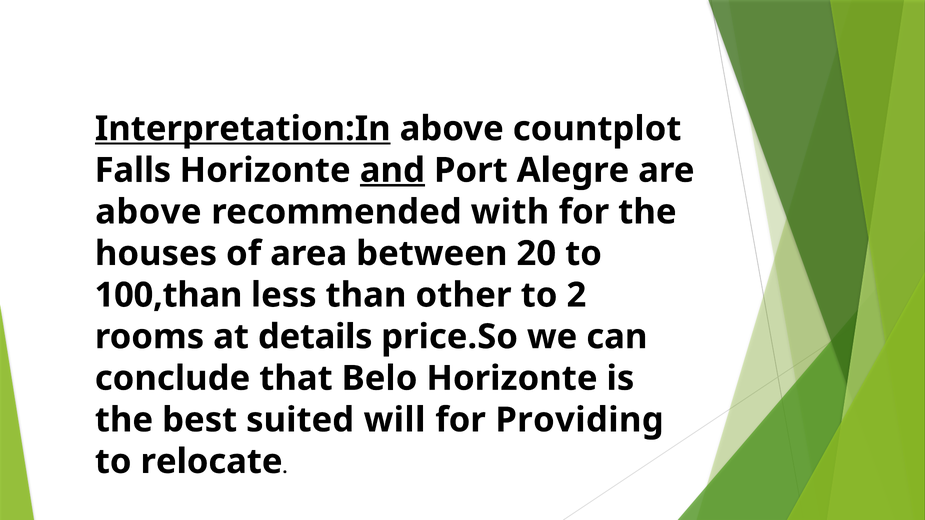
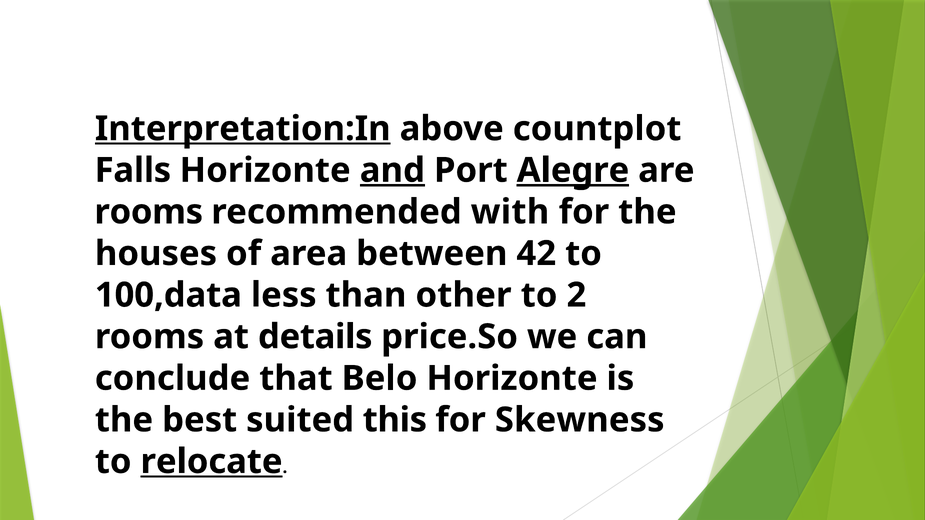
Alegre underline: none -> present
above at (148, 212): above -> rooms
20: 20 -> 42
100,than: 100,than -> 100,data
will: will -> this
Providing: Providing -> Skewness
relocate underline: none -> present
